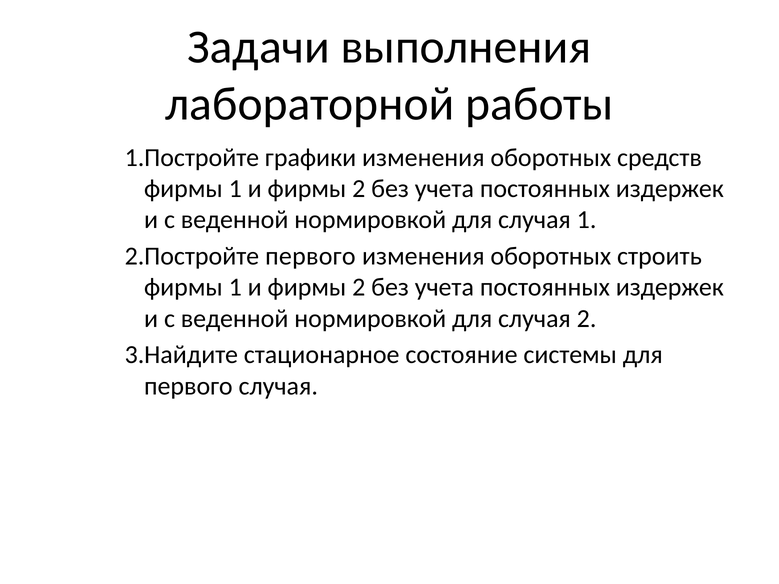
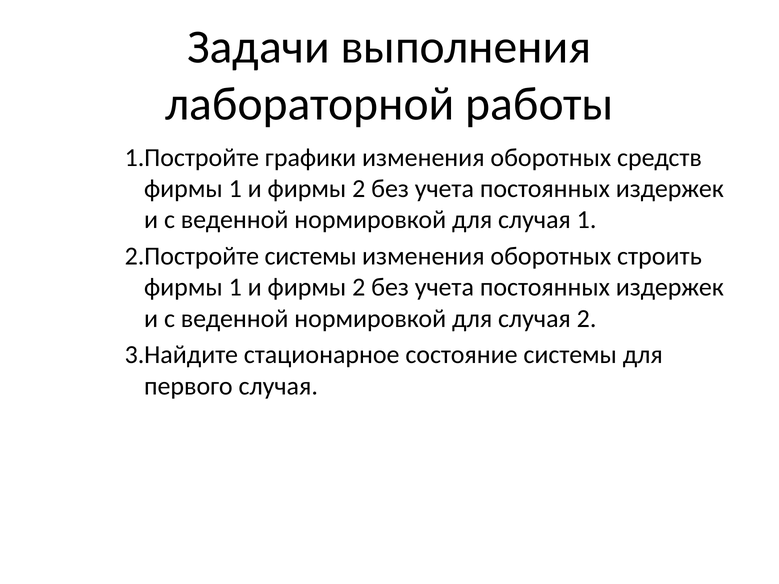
первого at (310, 256): первого -> системы
